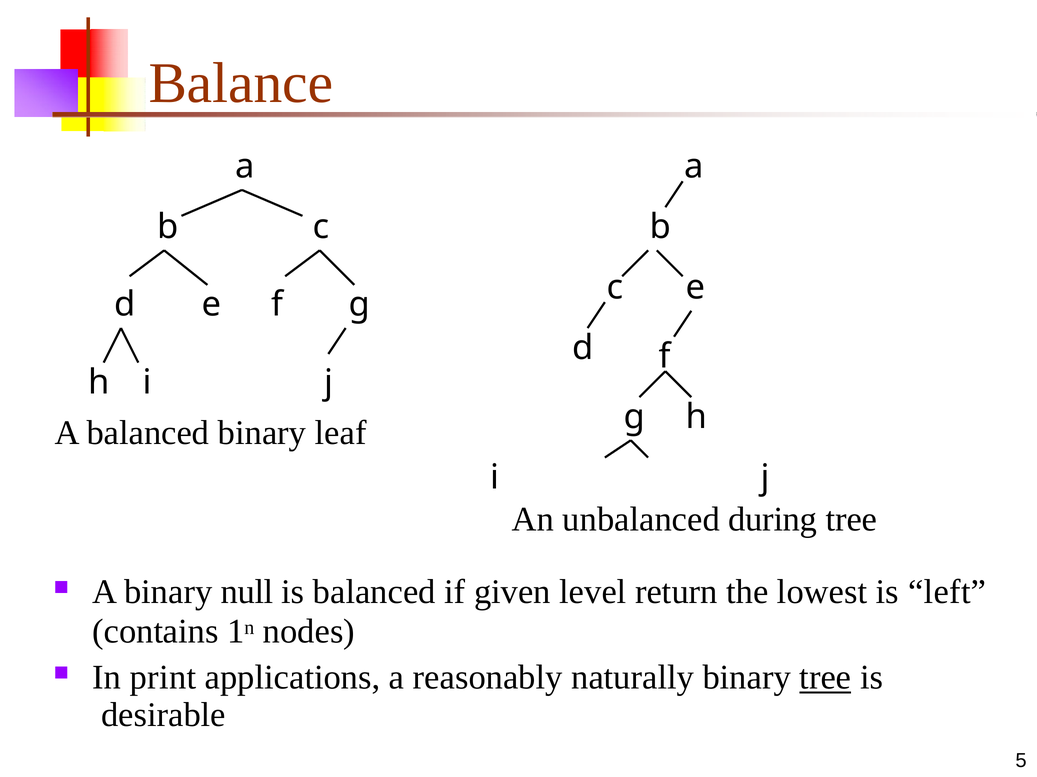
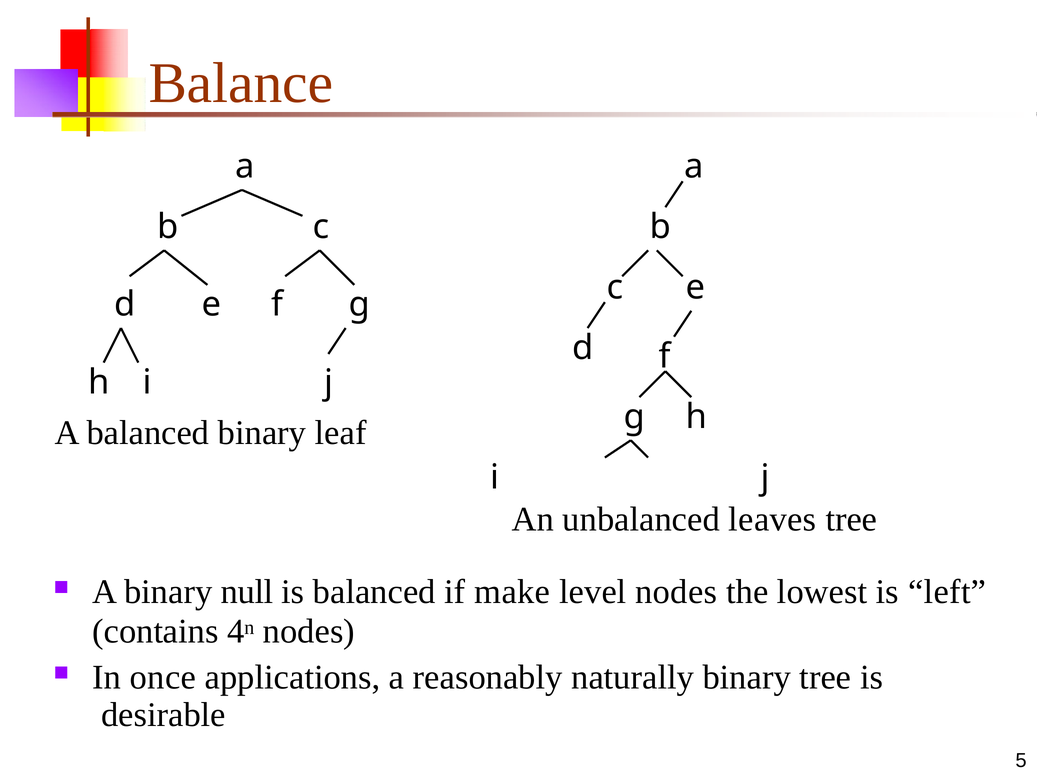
during: during -> leaves
given: given -> make
level return: return -> nodes
1: 1 -> 4
print: print -> once
tree at (825, 678) underline: present -> none
